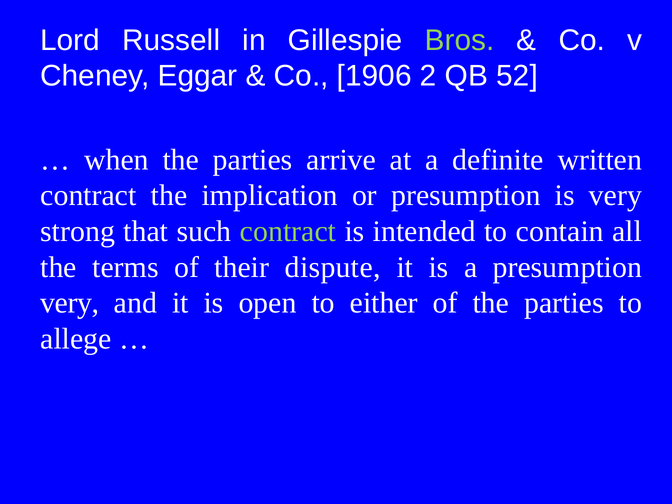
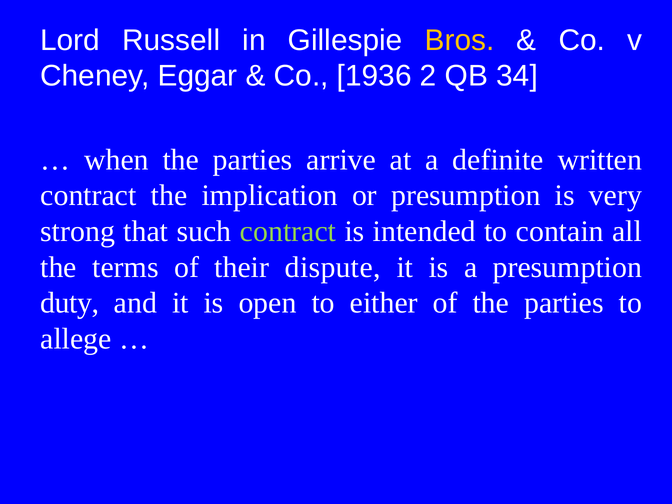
Bros colour: light green -> yellow
1906: 1906 -> 1936
52: 52 -> 34
very at (70, 303): very -> duty
